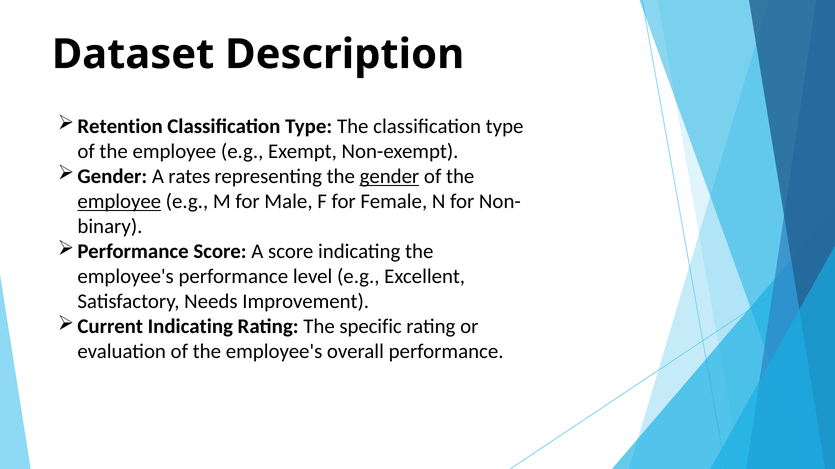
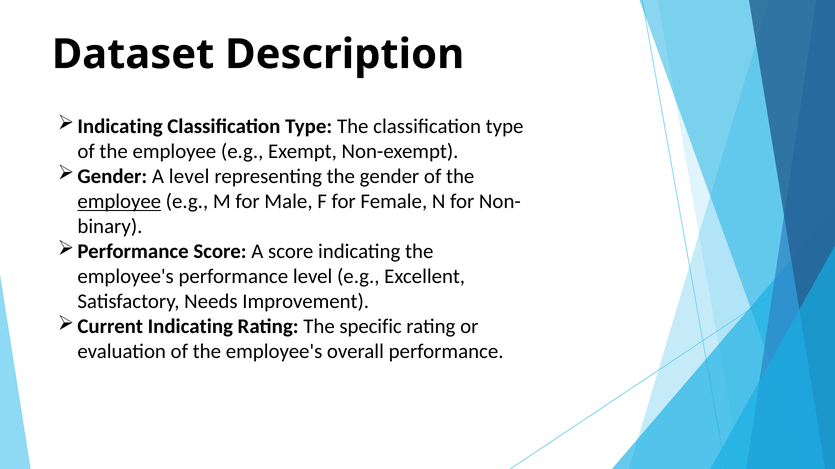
Retention at (120, 127): Retention -> Indicating
A rates: rates -> level
gender at (389, 177) underline: present -> none
